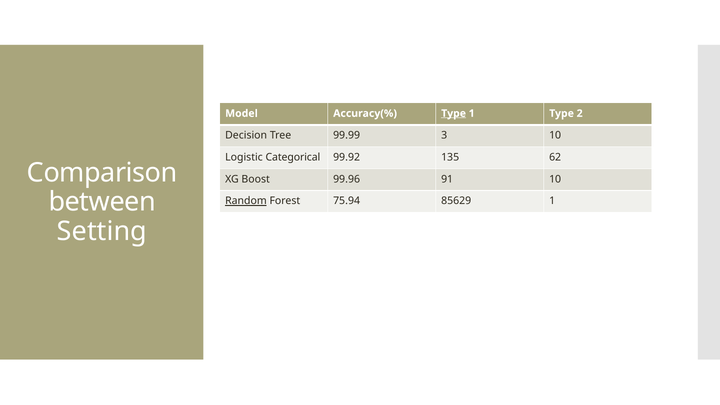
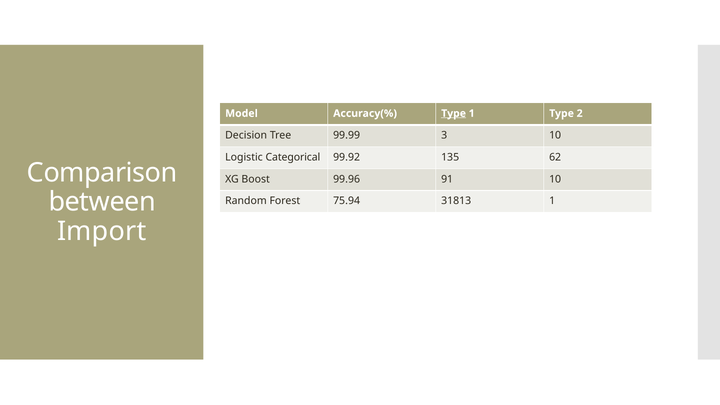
Random underline: present -> none
85629: 85629 -> 31813
Setting: Setting -> Import
